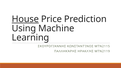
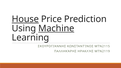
Machine underline: none -> present
